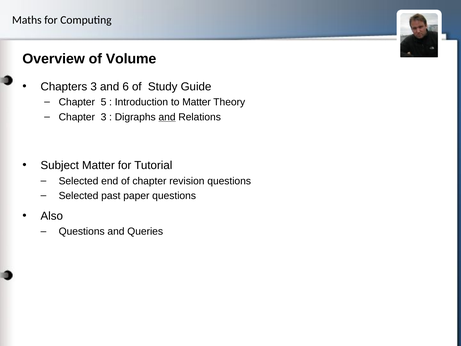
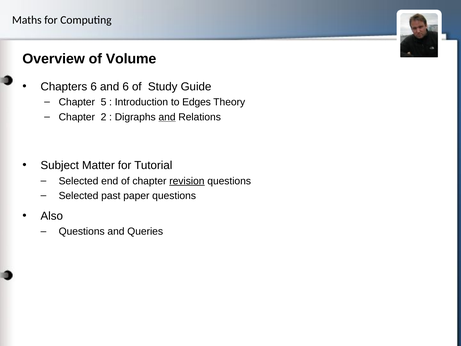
Chapters 3: 3 -> 6
to Matter: Matter -> Edges
Chapter 3: 3 -> 2
revision underline: none -> present
